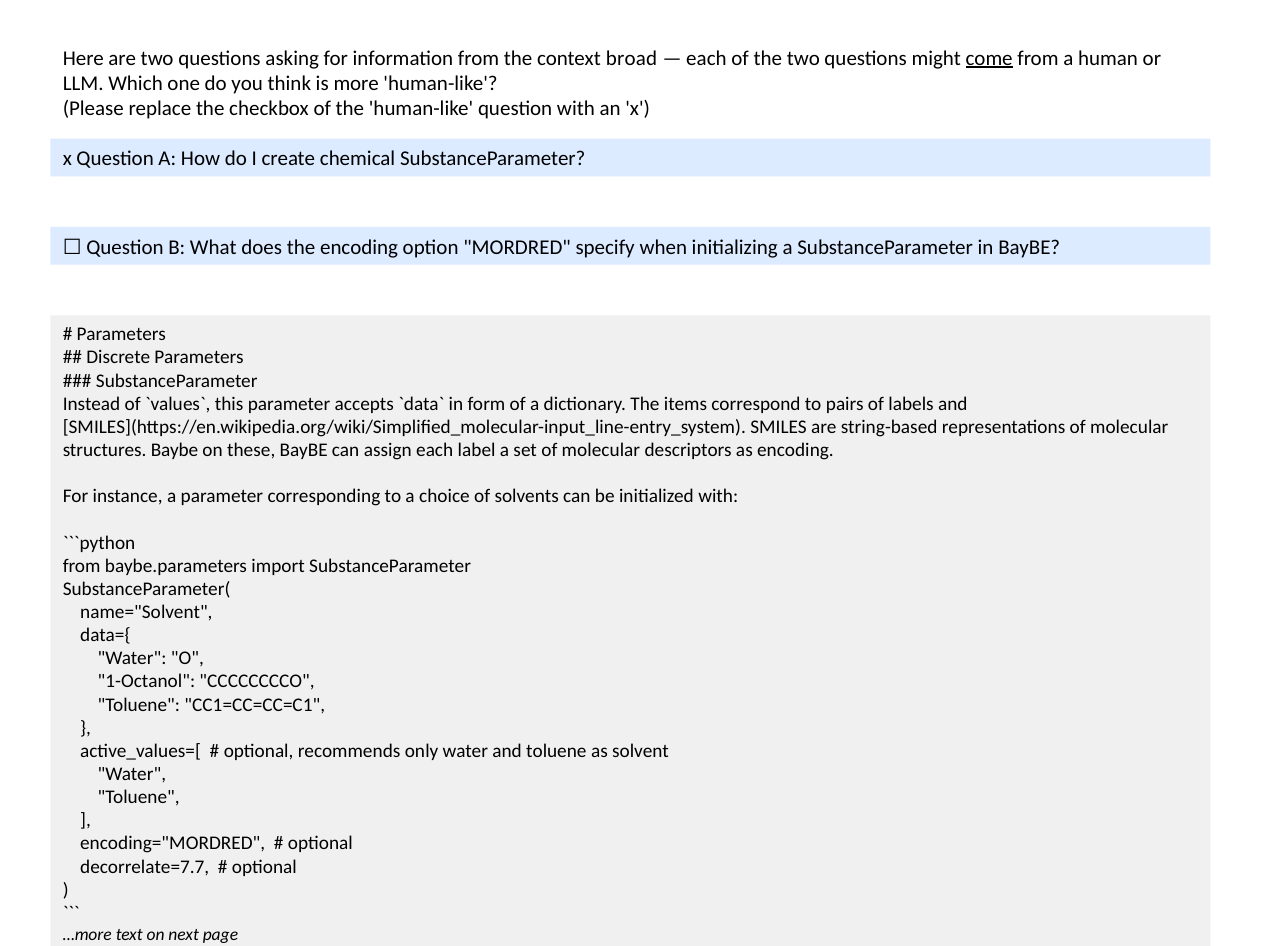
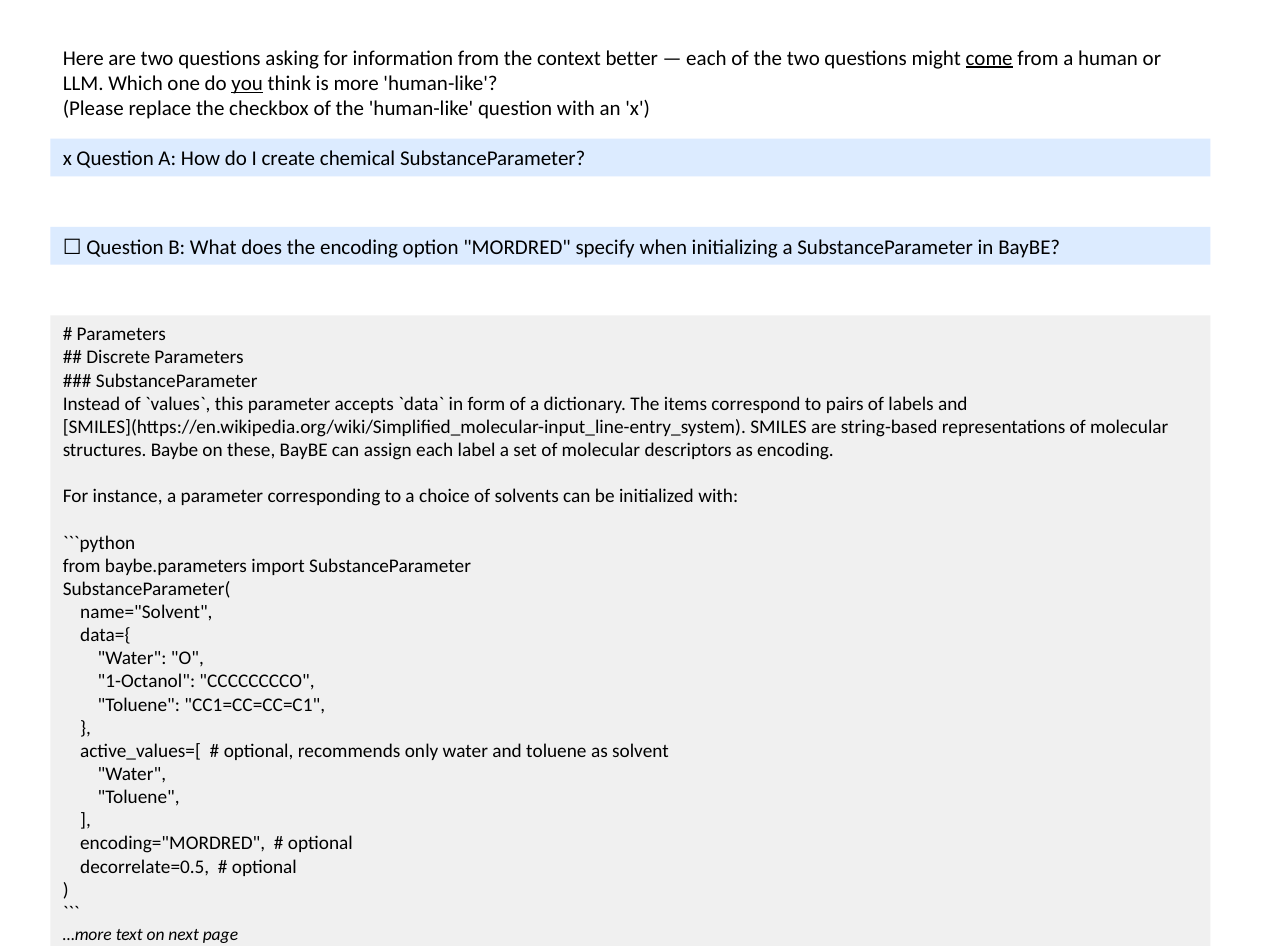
broad: broad -> better
you underline: none -> present
decorrelate=7.7: decorrelate=7.7 -> decorrelate=0.5
